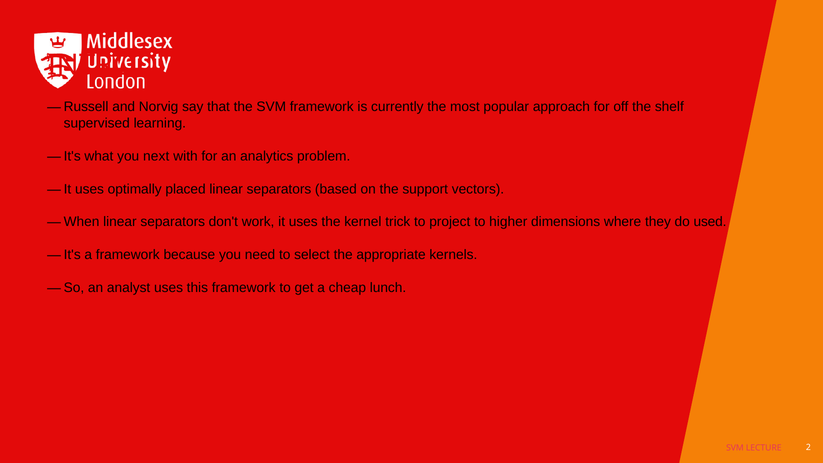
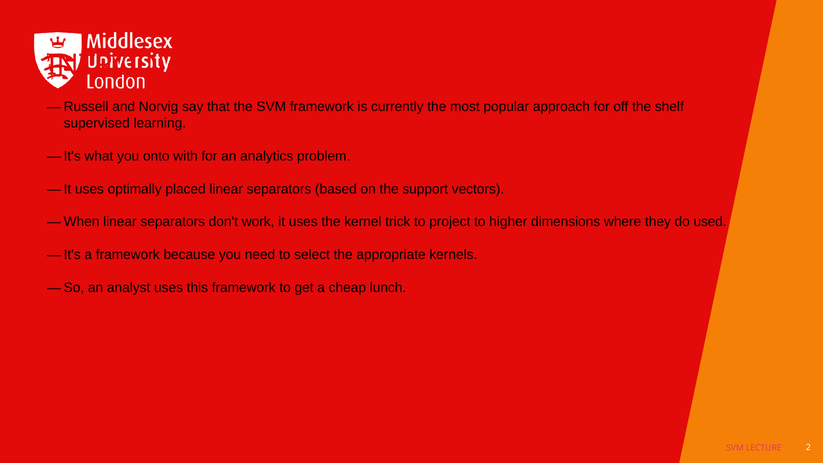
next: next -> onto
